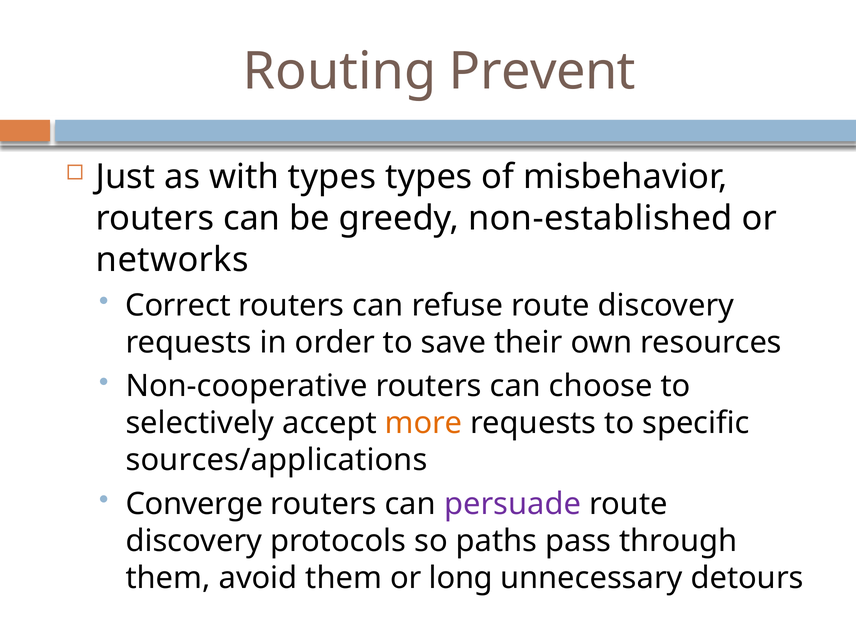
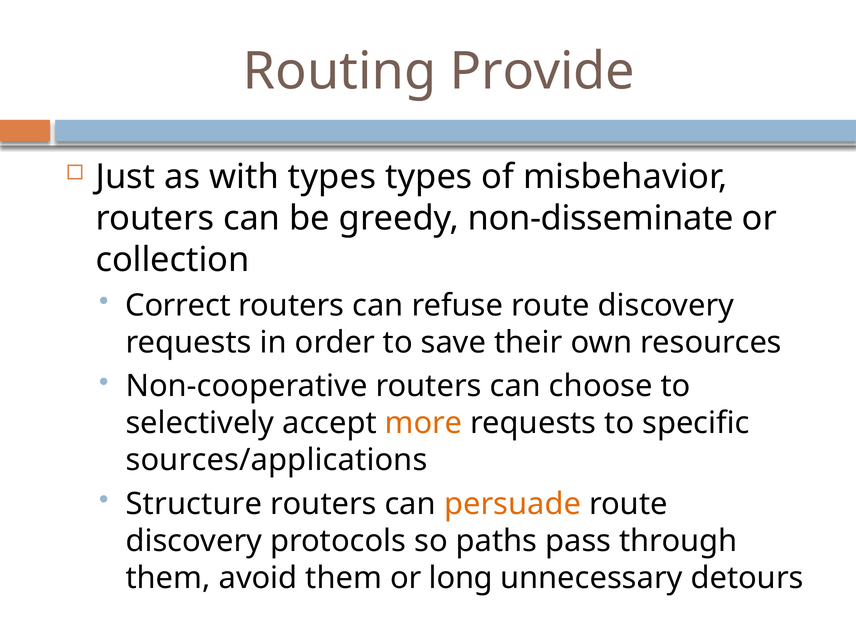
Prevent: Prevent -> Provide
non-established: non-established -> non-disseminate
networks: networks -> collection
Converge: Converge -> Structure
persuade colour: purple -> orange
